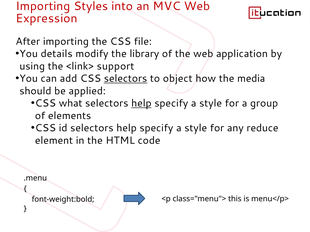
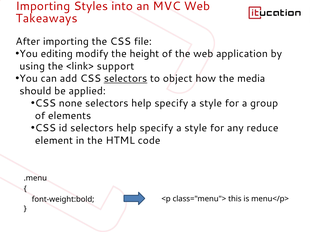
Expression: Expression -> Takeaways
details: details -> editing
library: library -> height
what: what -> none
help at (141, 104) underline: present -> none
